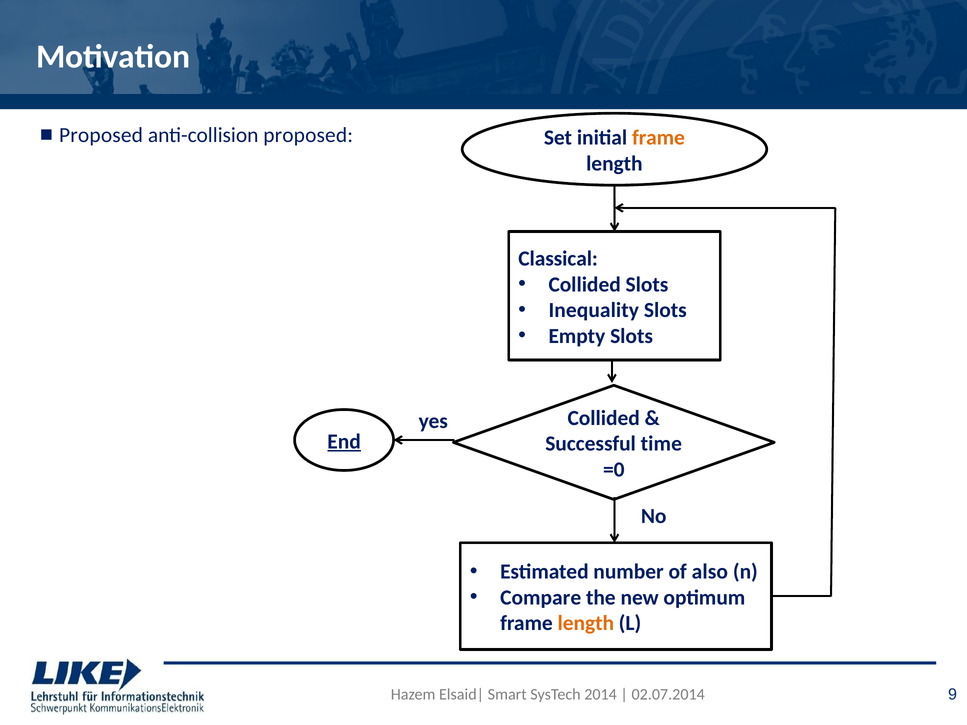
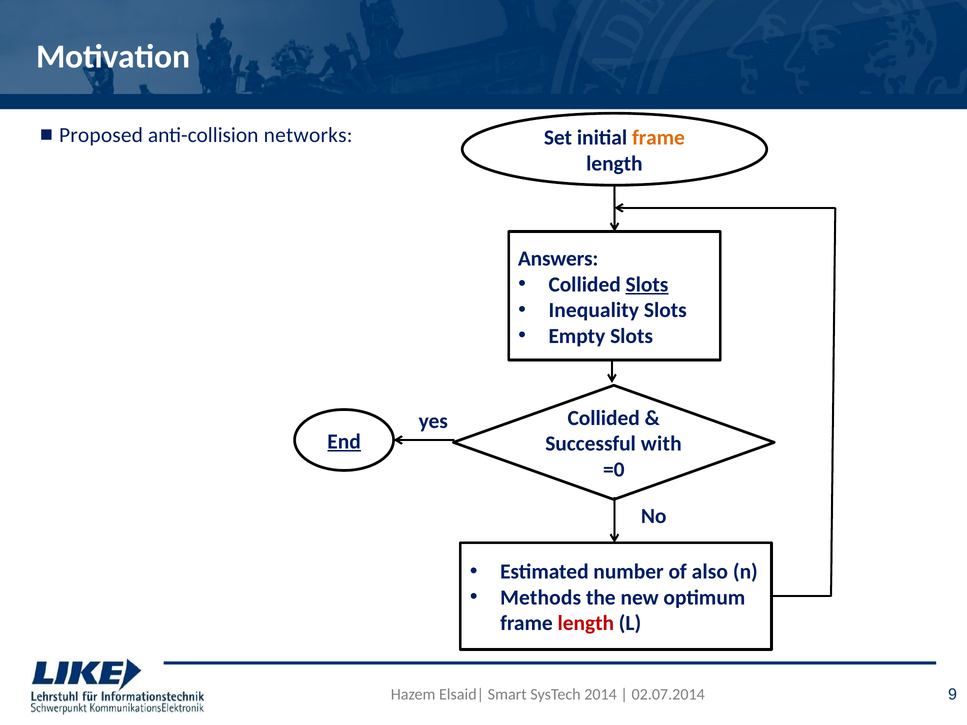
anti-collision proposed: proposed -> networks
Classical: Classical -> Answers
Slots at (647, 285) underline: none -> present
time: time -> with
Compare: Compare -> Methods
length at (586, 624) colour: orange -> red
